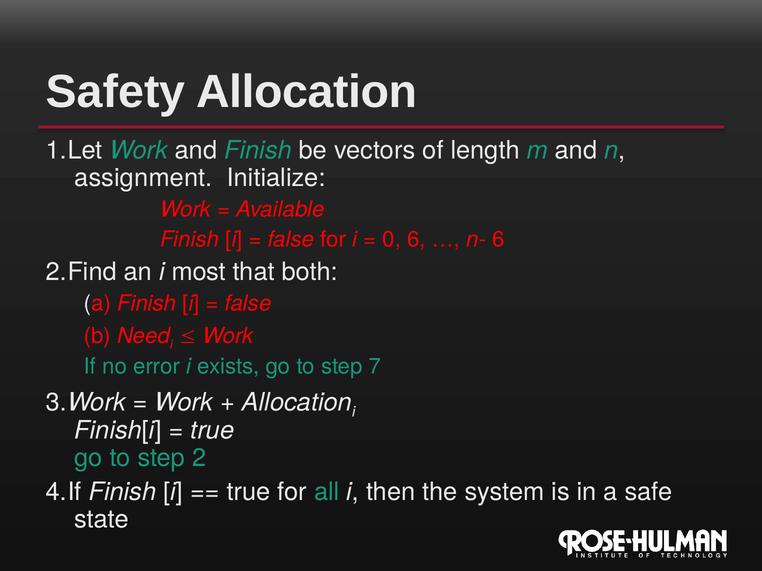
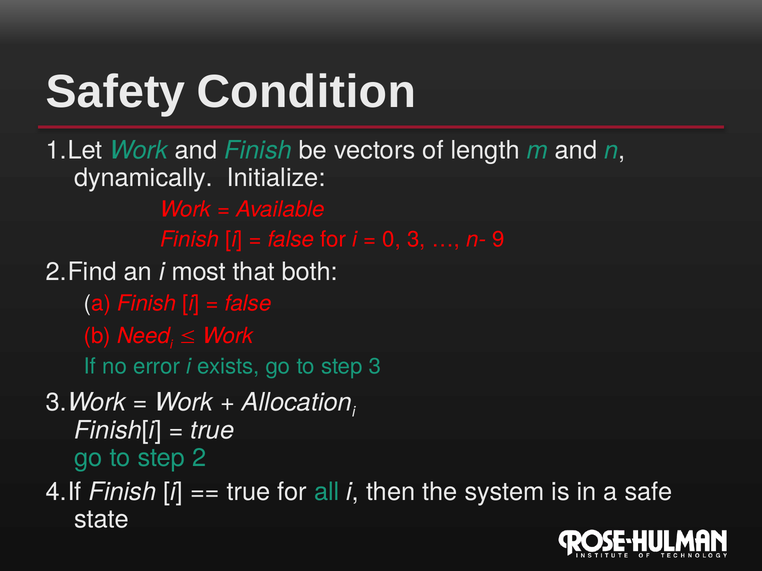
Safety Allocation: Allocation -> Condition
assignment: assignment -> dynamically
0 6: 6 -> 3
n- 6: 6 -> 9
step 7: 7 -> 3
